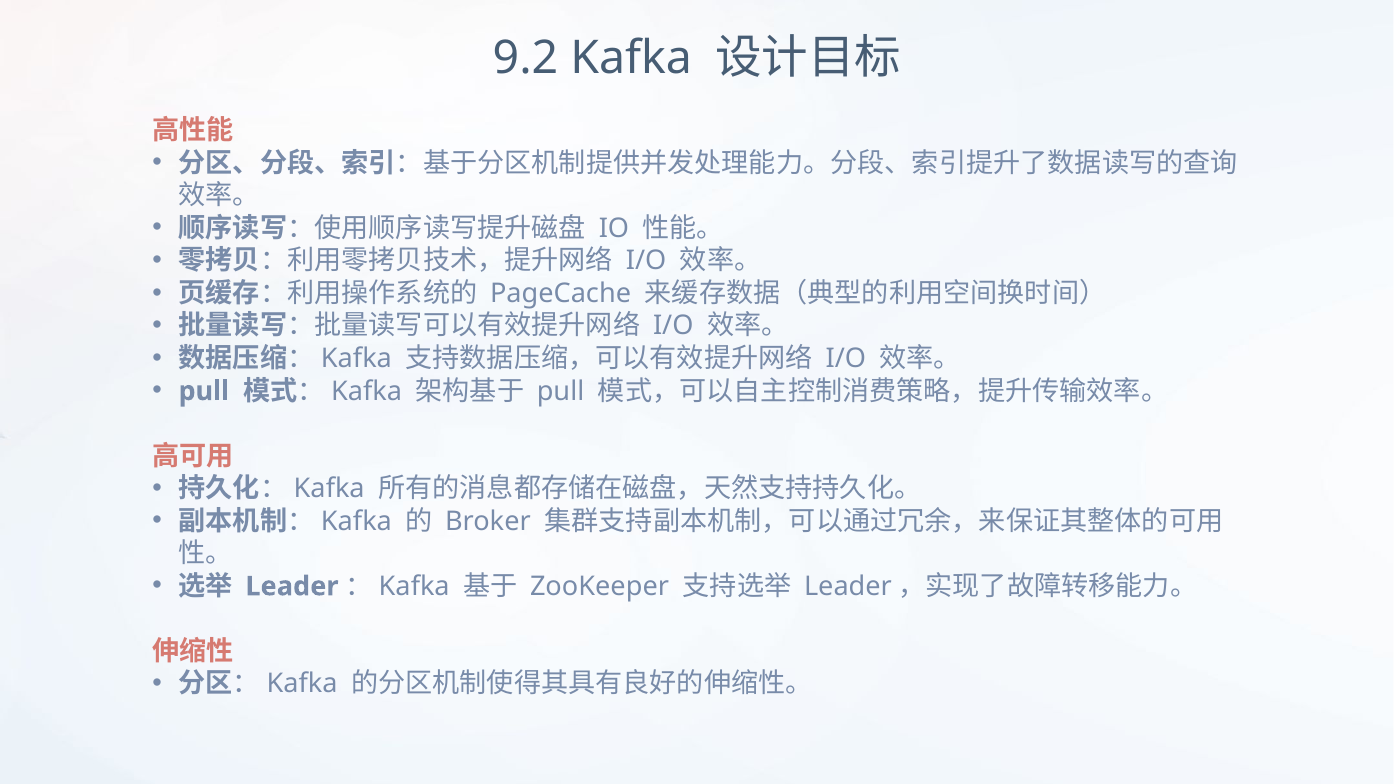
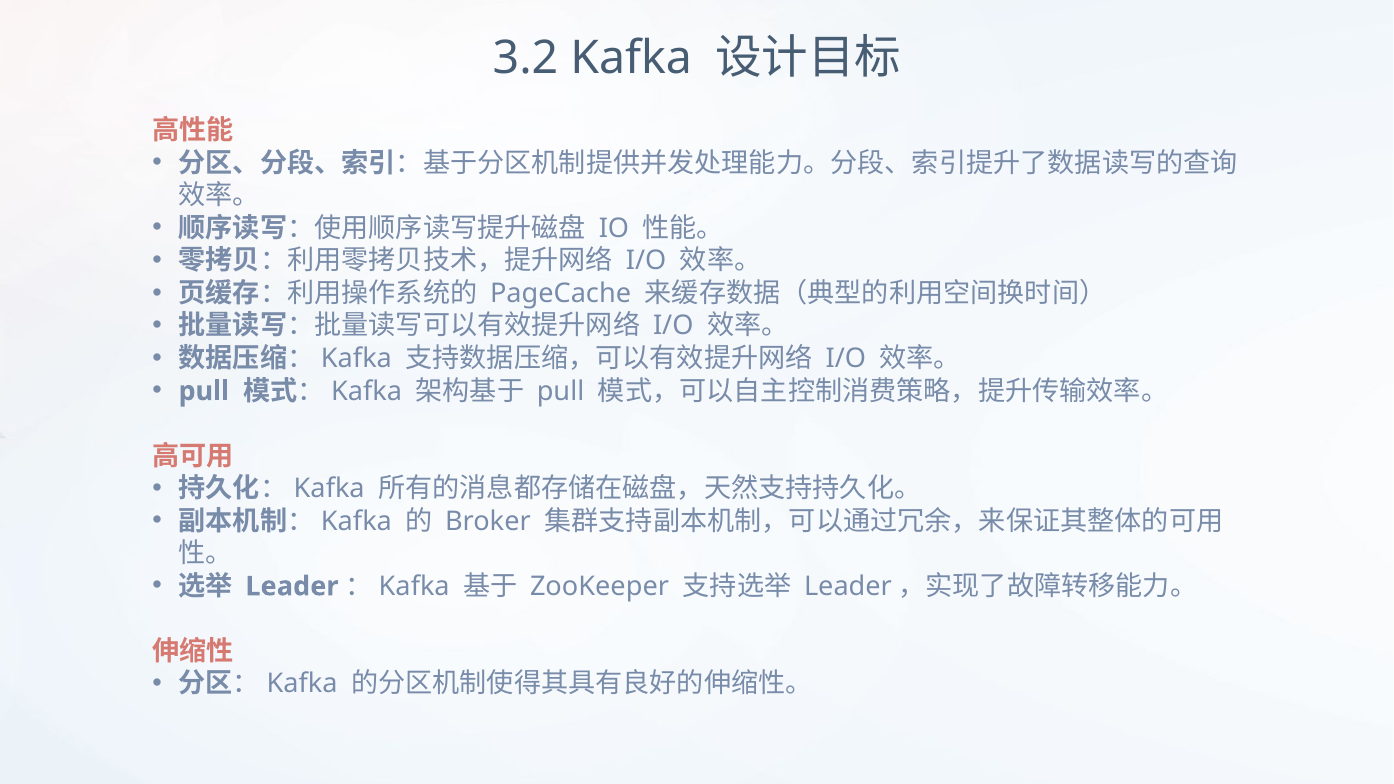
9.2: 9.2 -> 3.2
